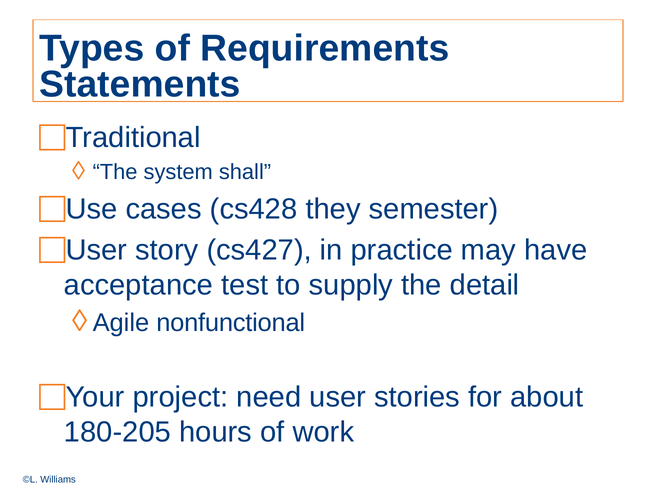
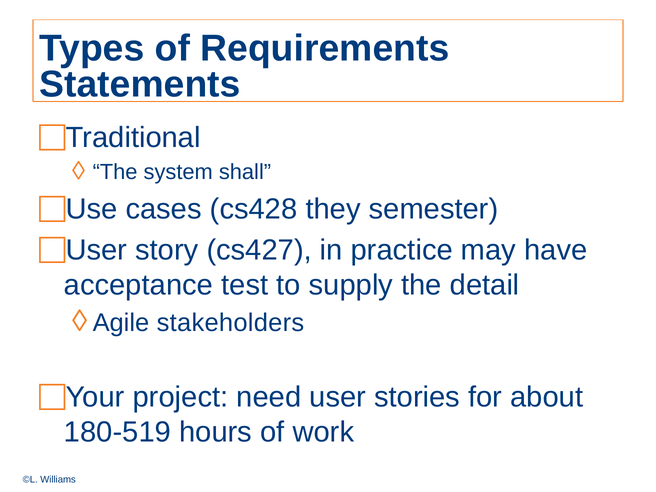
nonfunctional: nonfunctional -> stakeholders
180-205: 180-205 -> 180-519
